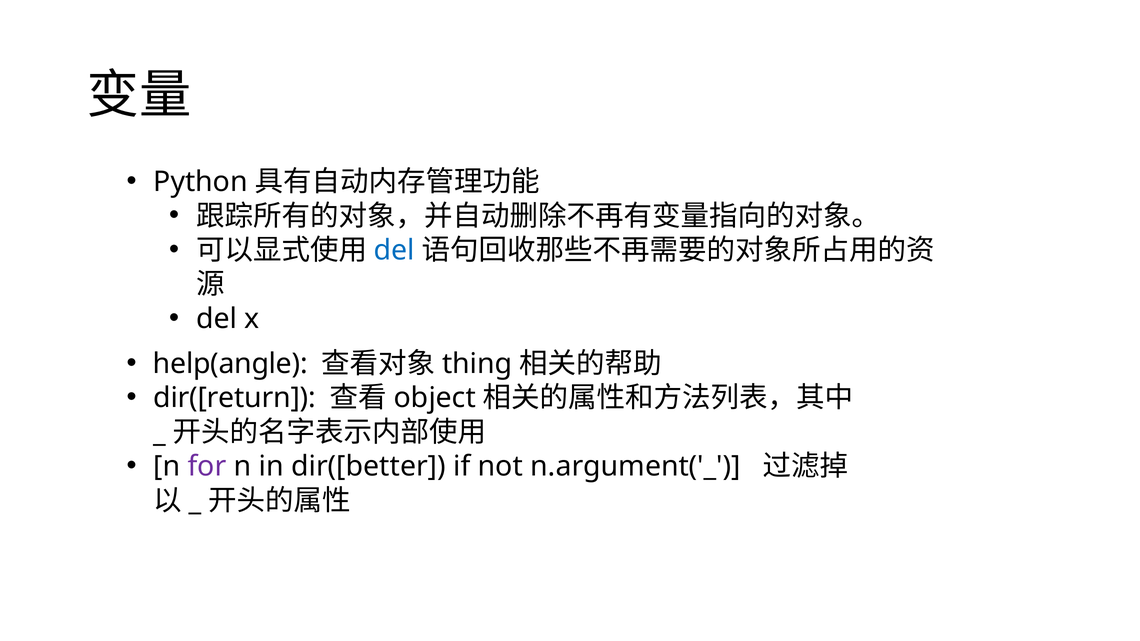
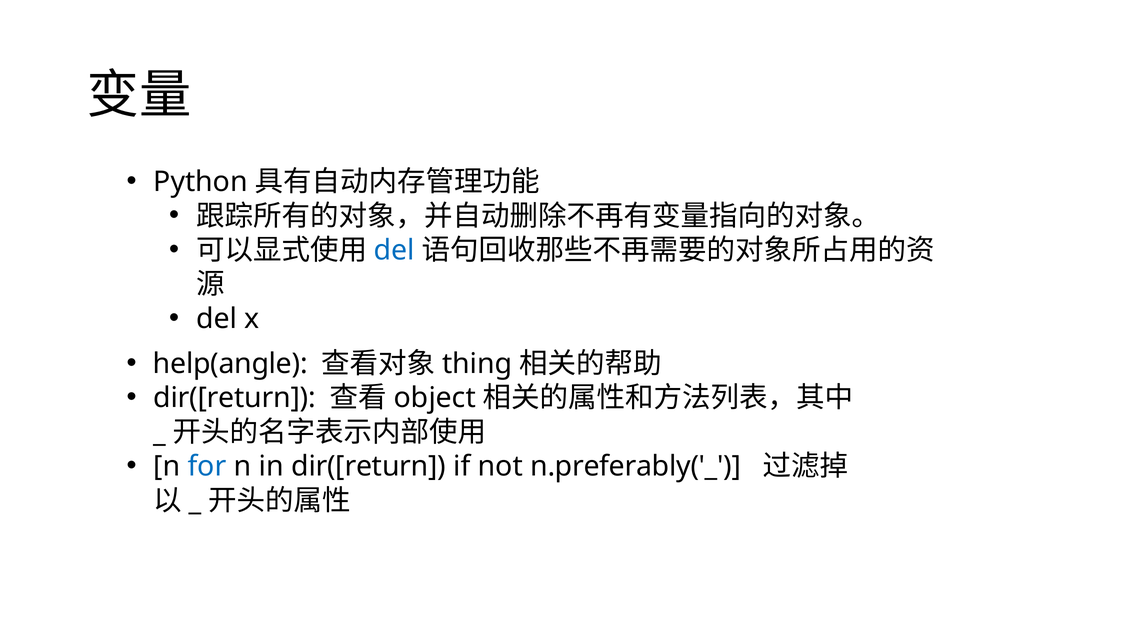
for colour: purple -> blue
in dir([better: dir([better -> dir([return
n.argument('_: n.argument('_ -> n.preferably('_
